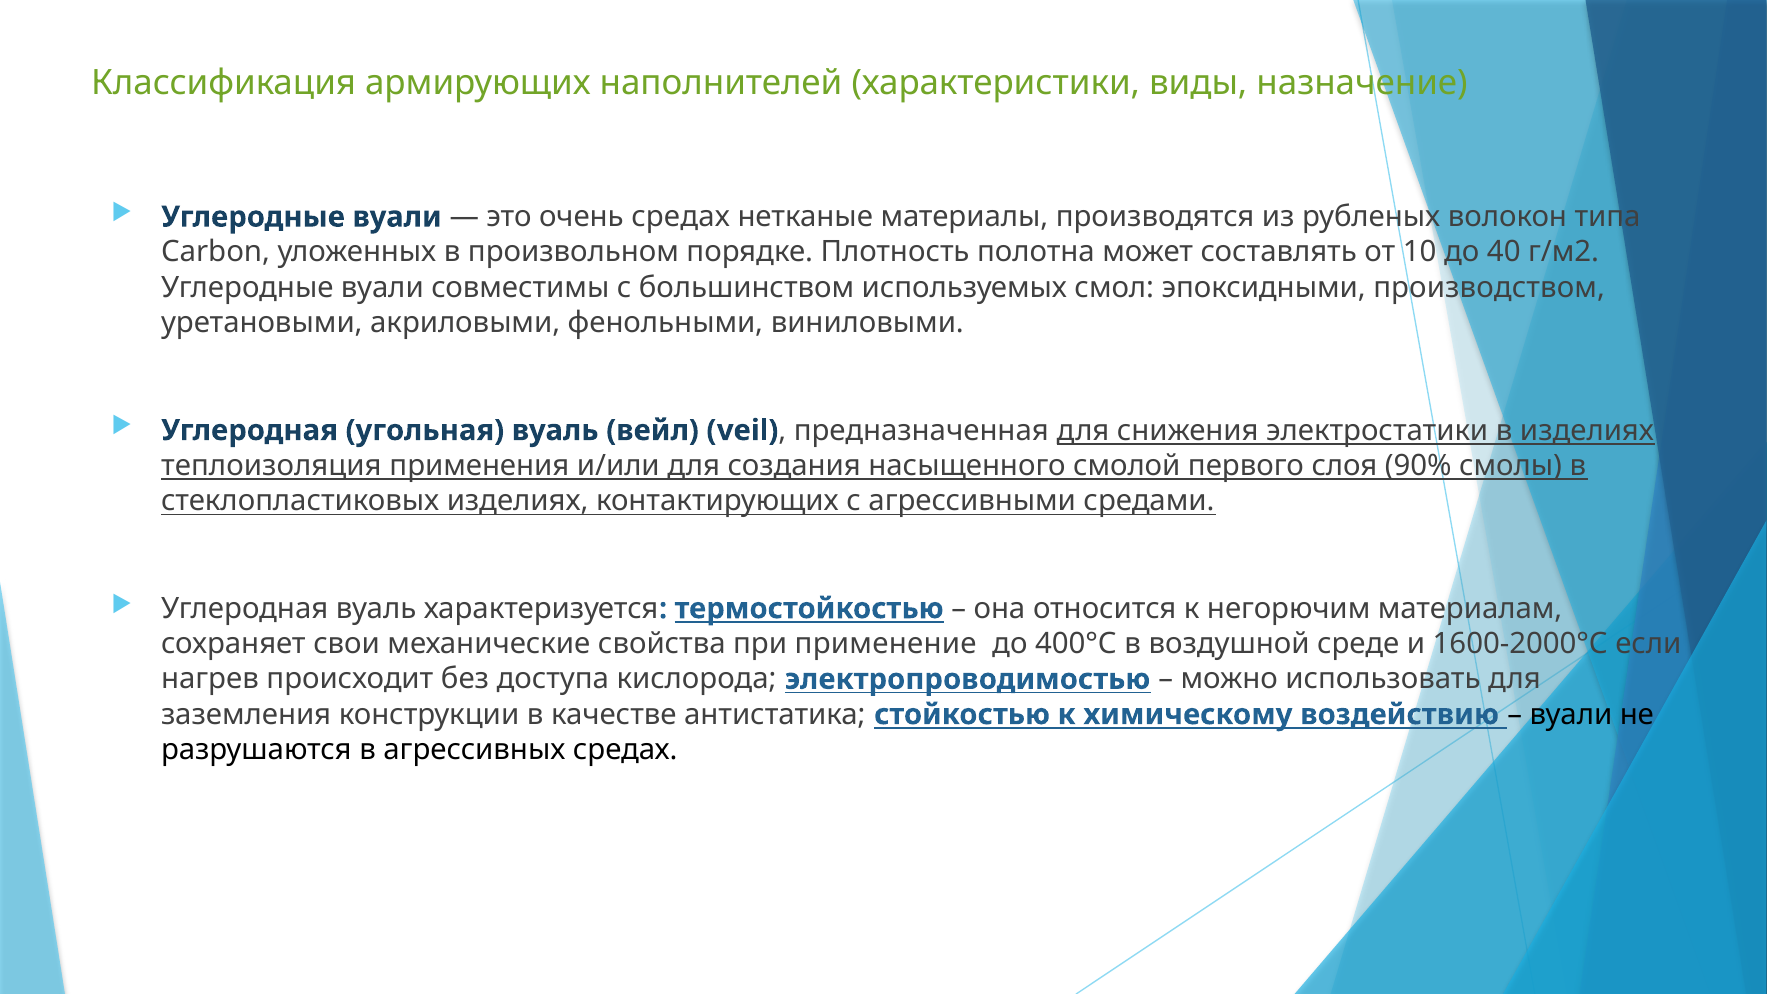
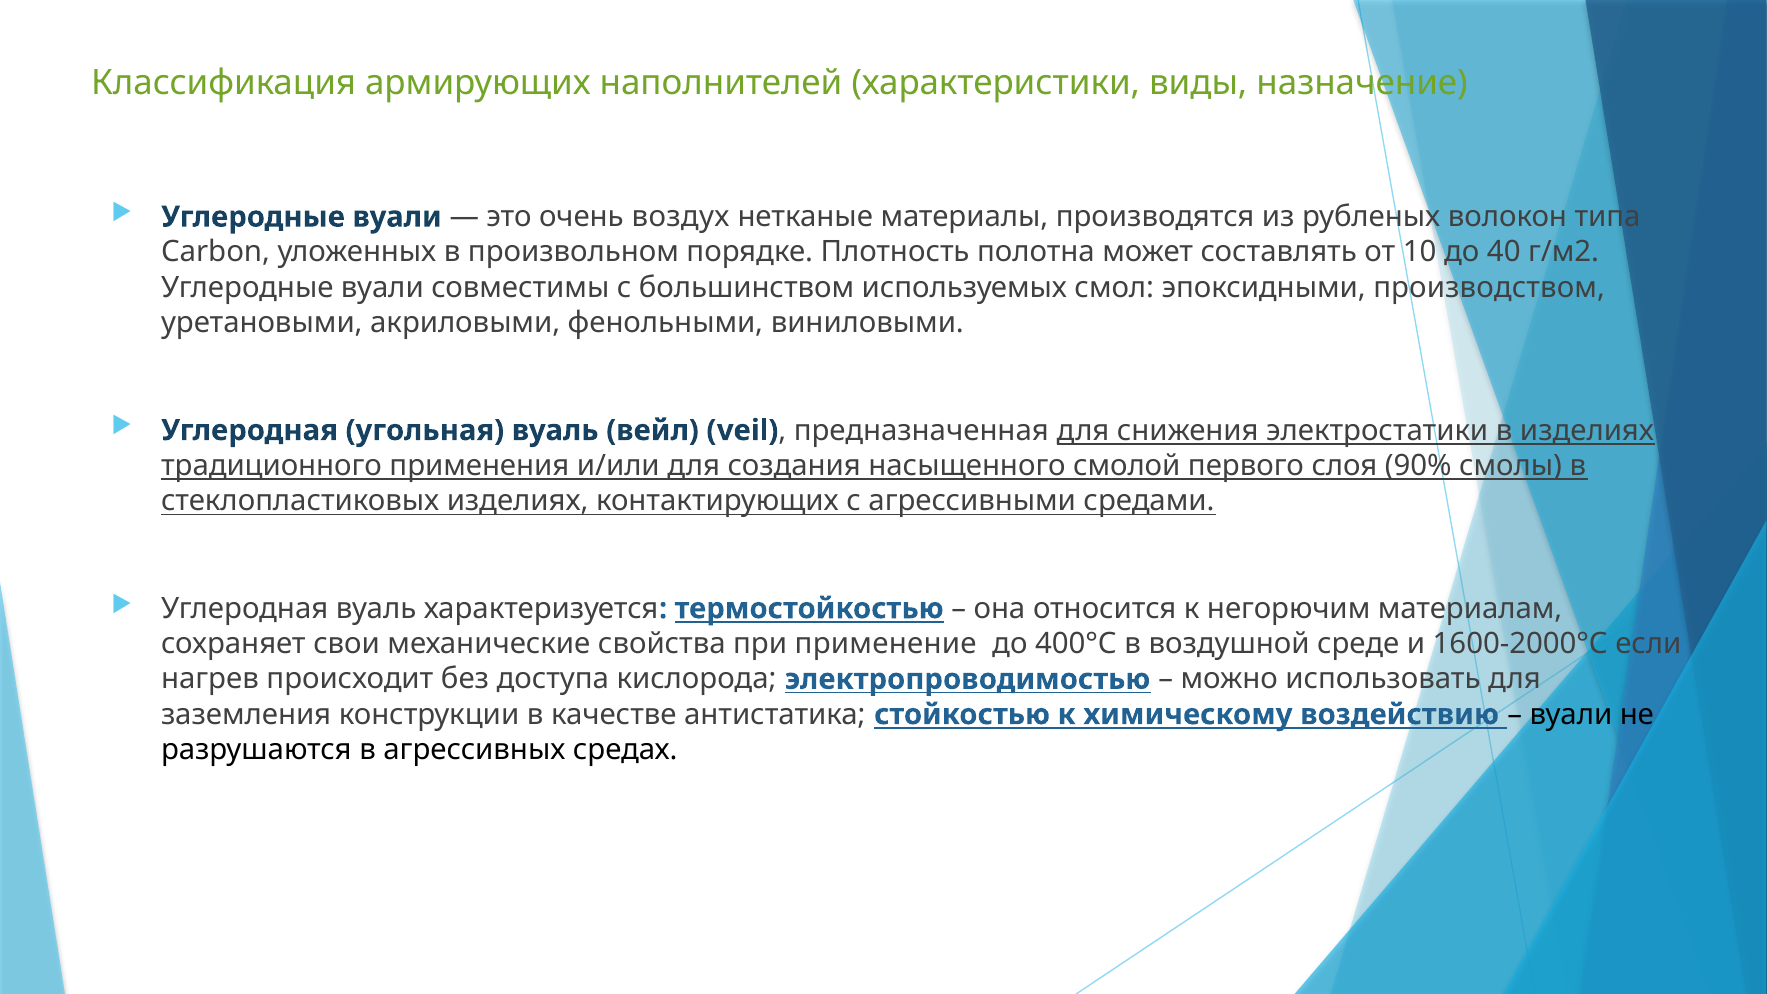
очень средах: средах -> воздух
теплоизоляция: теплоизоляция -> традиционного
